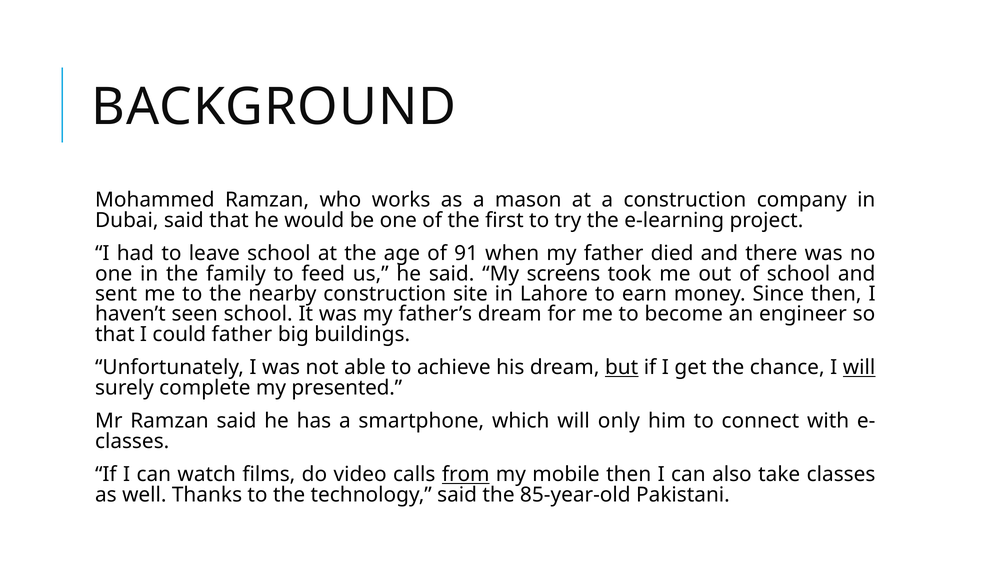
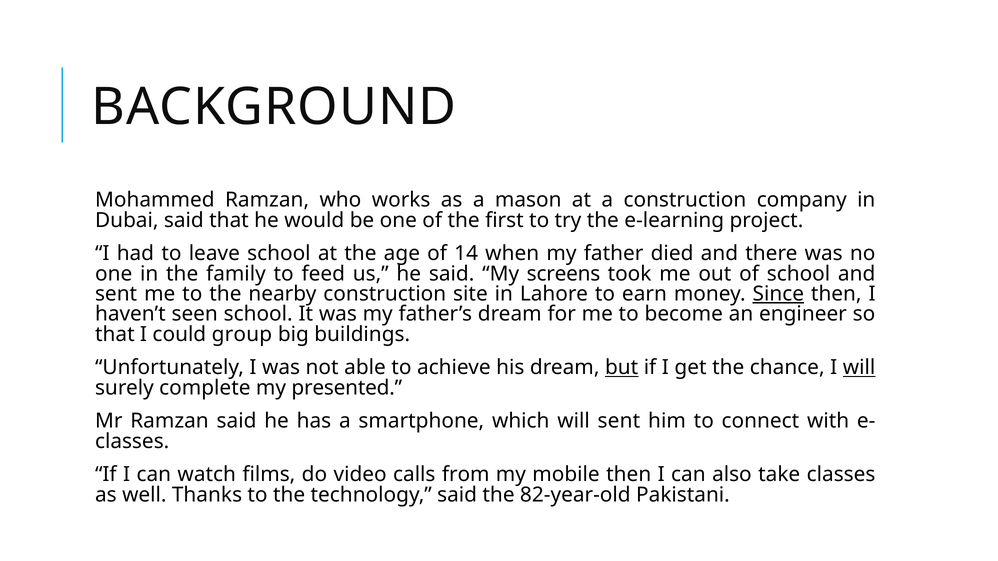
91: 91 -> 14
Since underline: none -> present
could father: father -> group
will only: only -> sent
from underline: present -> none
85-year-old: 85-year-old -> 82-year-old
